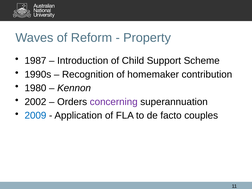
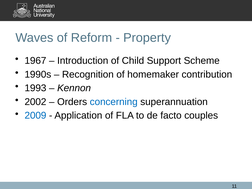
1987: 1987 -> 1967
1980: 1980 -> 1993
concerning colour: purple -> blue
